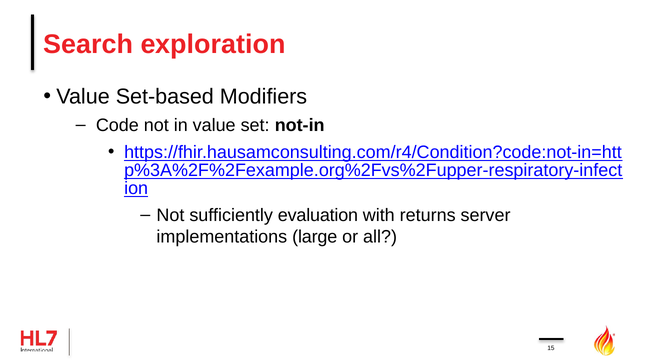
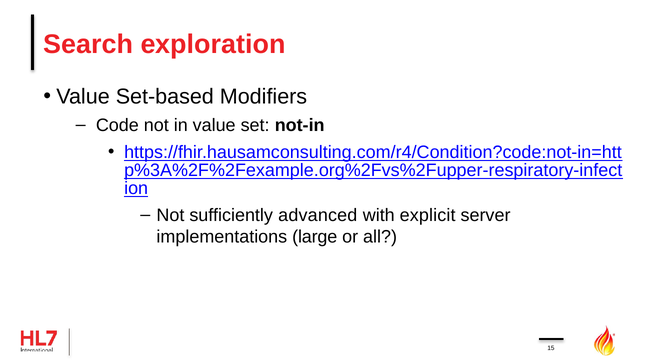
evaluation: evaluation -> advanced
returns: returns -> explicit
